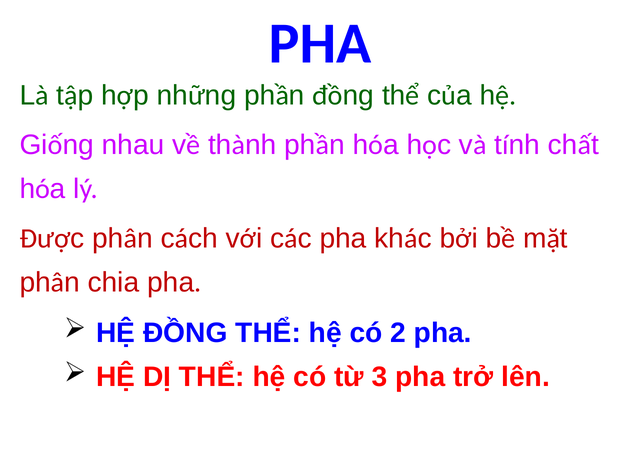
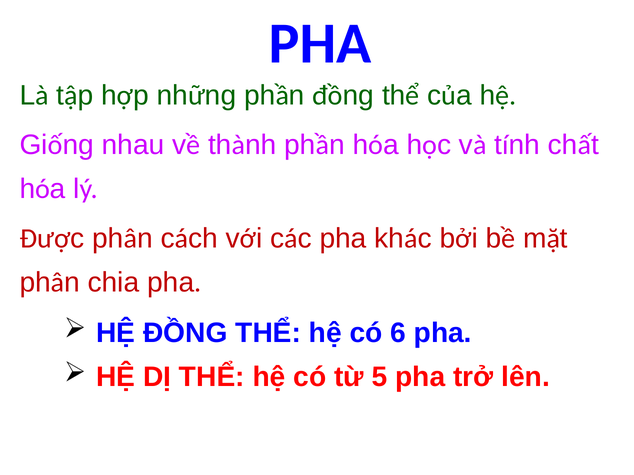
2: 2 -> 6
3: 3 -> 5
